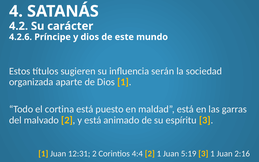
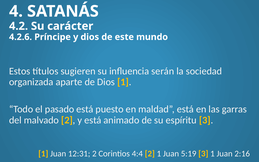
cortina: cortina -> pasado
